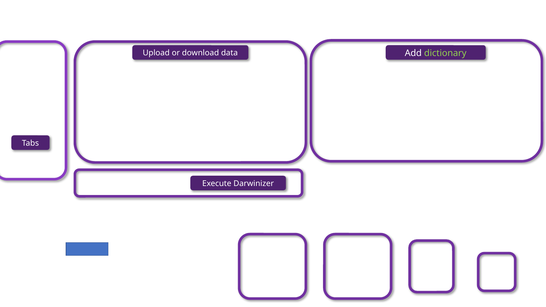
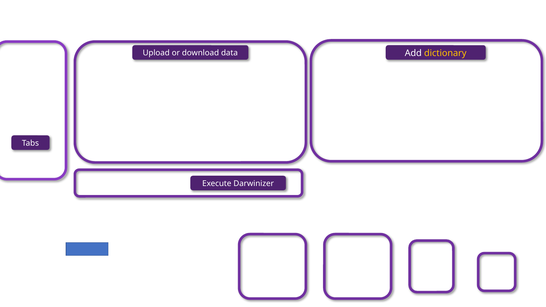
dictionary colour: light green -> yellow
